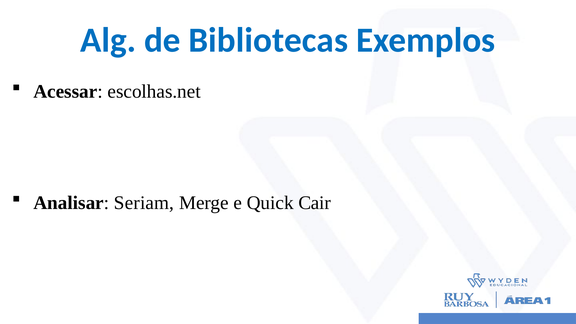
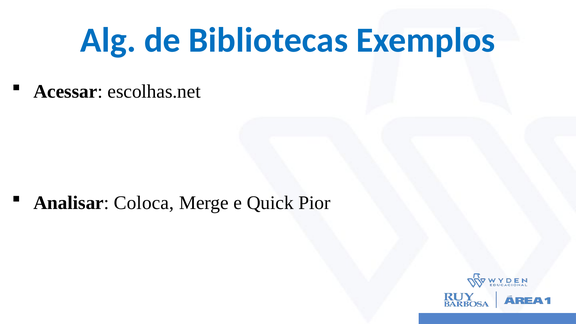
Seriam: Seriam -> Coloca
Cair: Cair -> Pior
